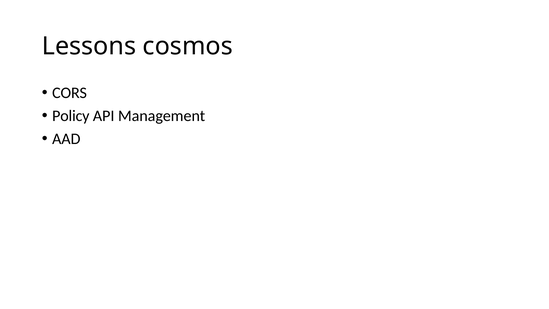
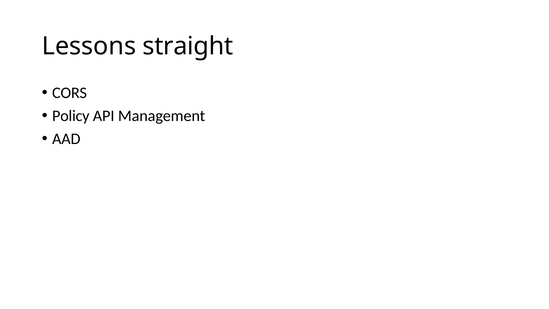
cosmos: cosmos -> straight
